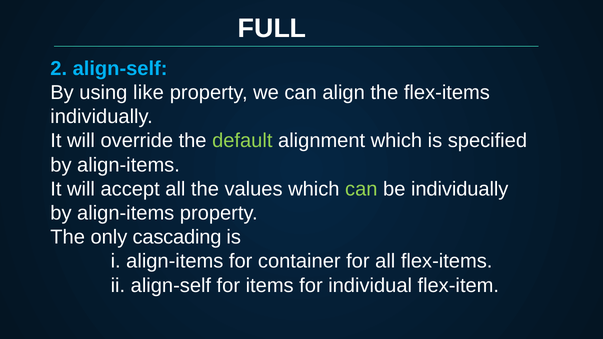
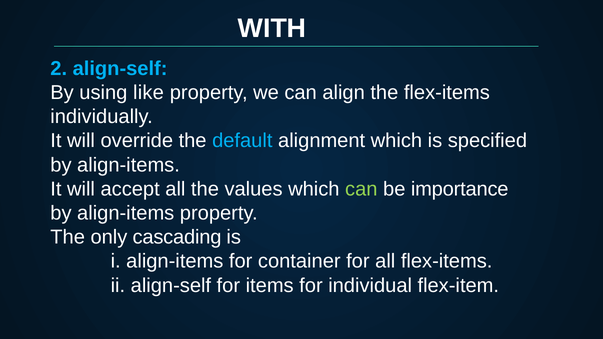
FULL: FULL -> WITH
default colour: light green -> light blue
be individually: individually -> importance
